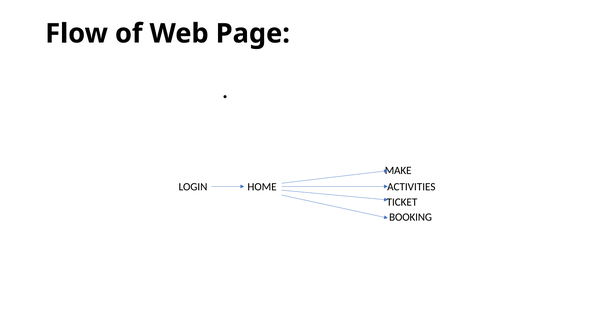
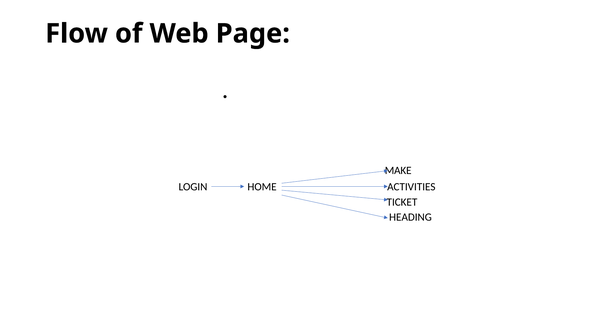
BOOKING: BOOKING -> HEADING
